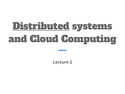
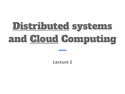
Cloud underline: none -> present
